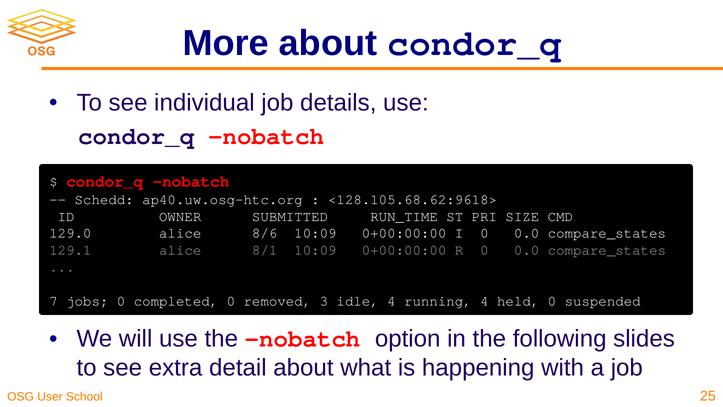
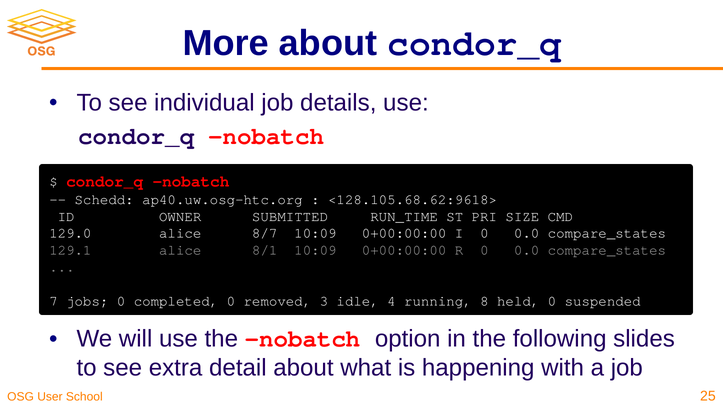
8/6: 8/6 -> 8/7
running 4: 4 -> 8
